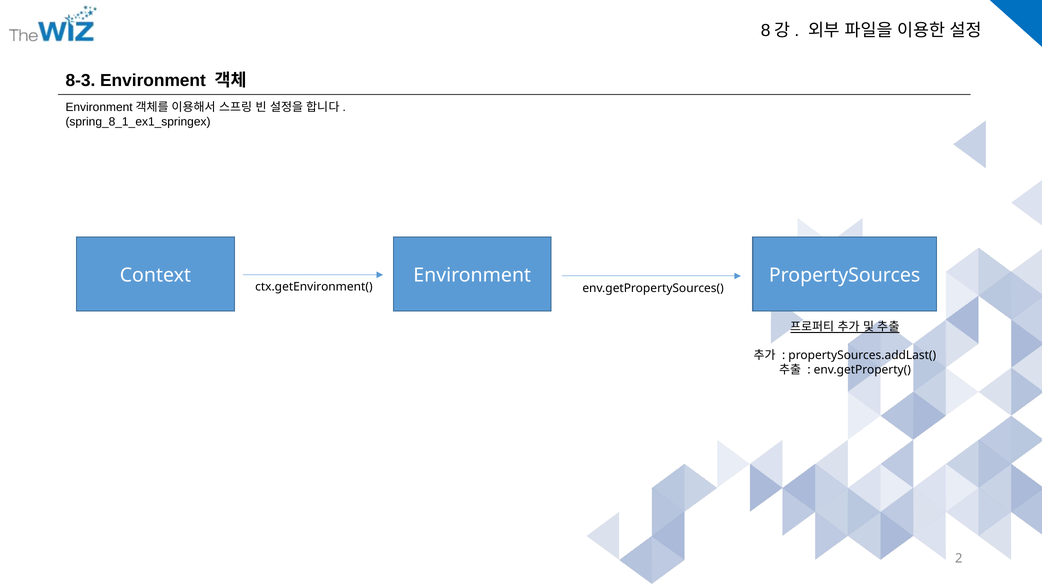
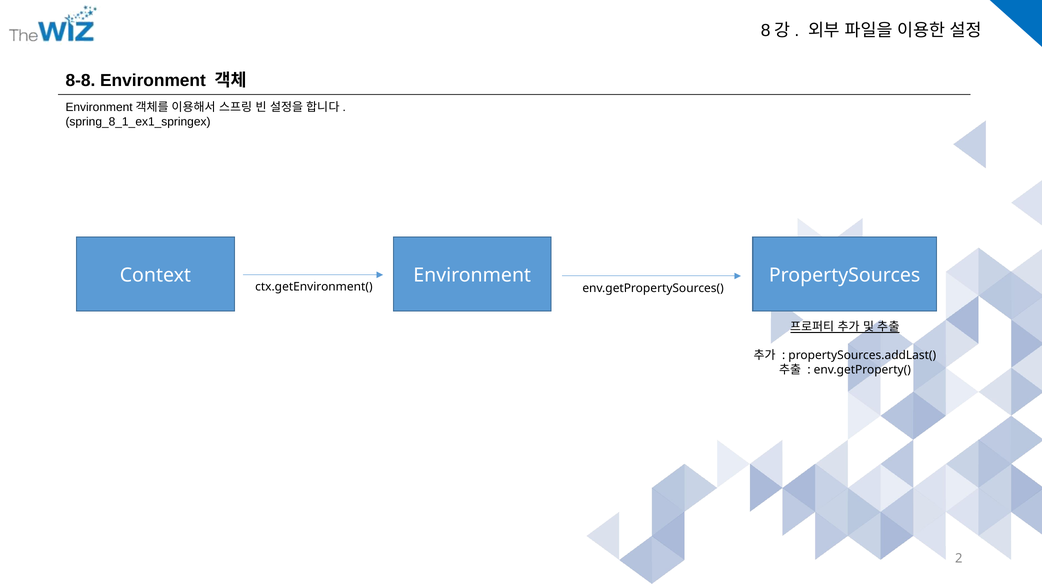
8-3: 8-3 -> 8-8
